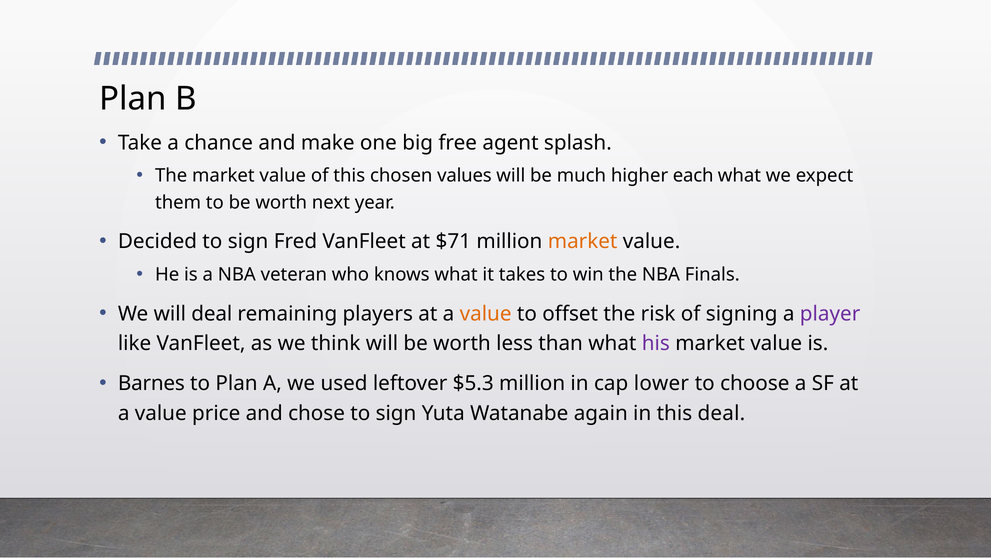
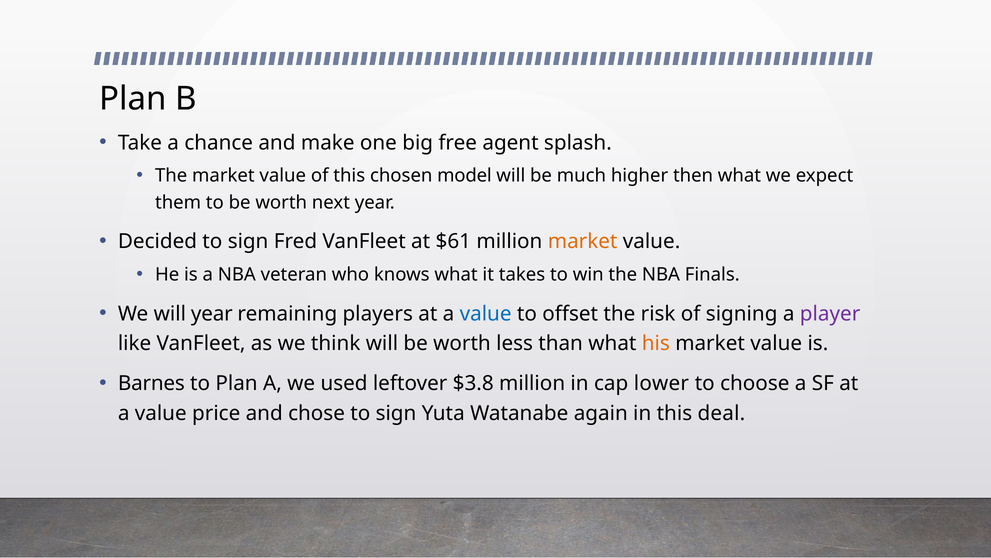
values: values -> model
each: each -> then
$71: $71 -> $61
will deal: deal -> year
value at (486, 313) colour: orange -> blue
his colour: purple -> orange
$5.3: $5.3 -> $3.8
